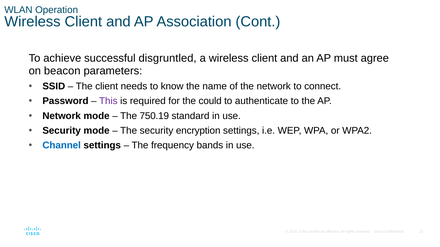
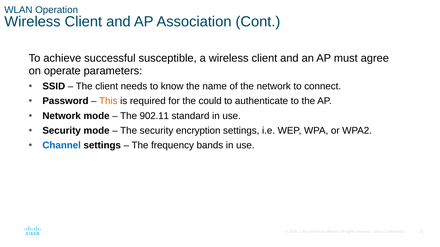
disgruntled: disgruntled -> susceptible
beacon: beacon -> operate
This colour: purple -> orange
750.19: 750.19 -> 902.11
